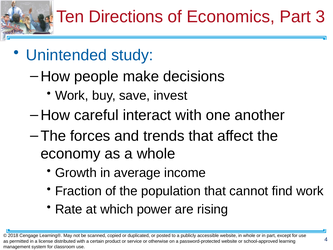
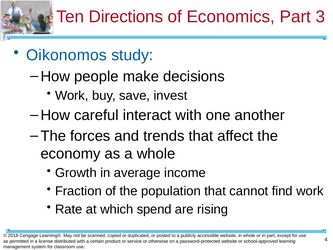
Unintended: Unintended -> Oikonomos
power: power -> spend
